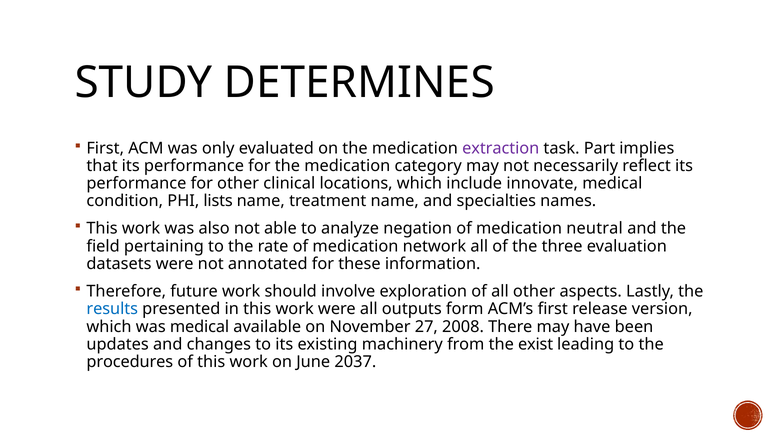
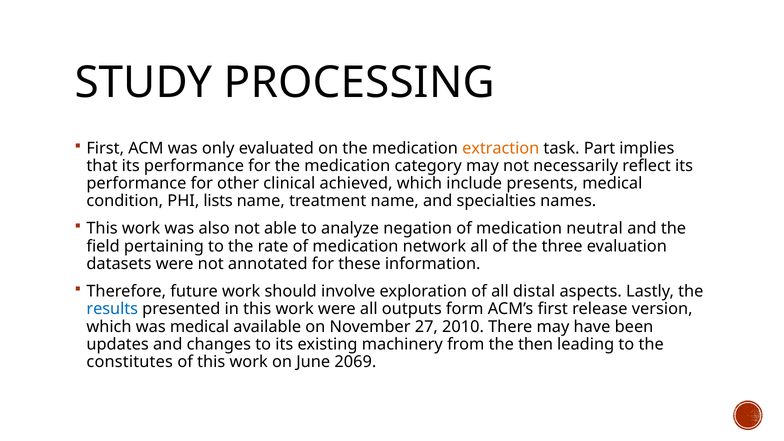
DETERMINES: DETERMINES -> PROCESSING
extraction colour: purple -> orange
locations: locations -> achieved
innovate: innovate -> presents
all other: other -> distal
2008: 2008 -> 2010
exist: exist -> then
procedures: procedures -> constitutes
2037: 2037 -> 2069
